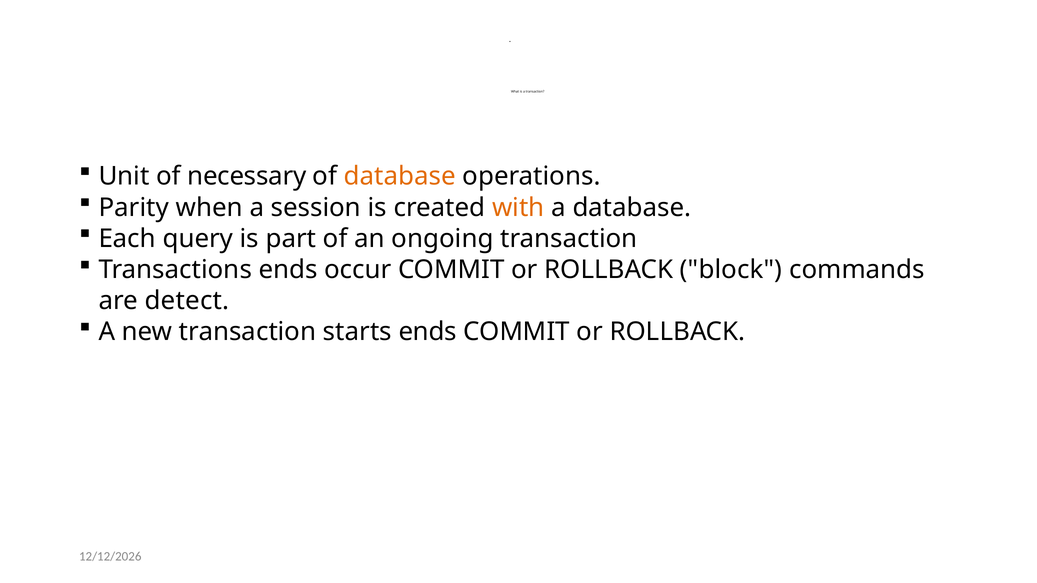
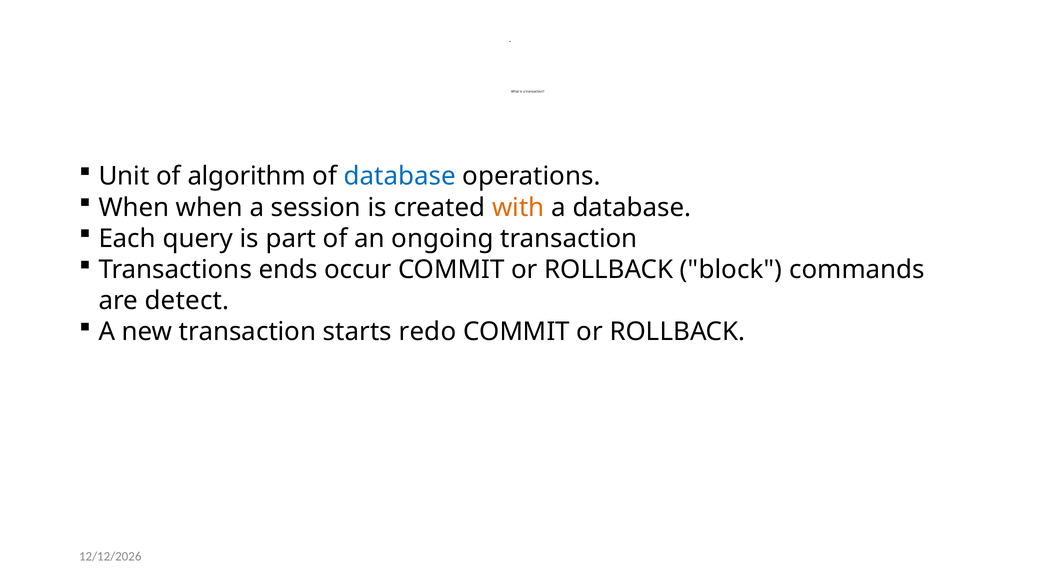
necessary: necessary -> algorithm
database at (400, 177) colour: orange -> blue
Parity at (134, 208): Parity -> When
starts ends: ends -> redo
